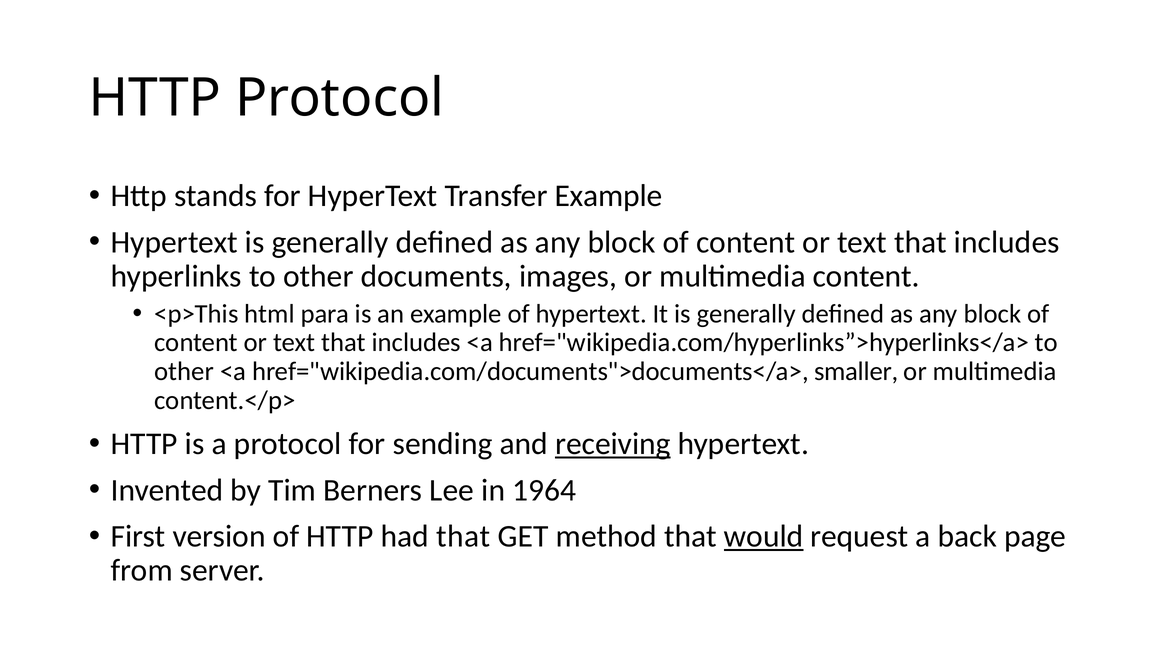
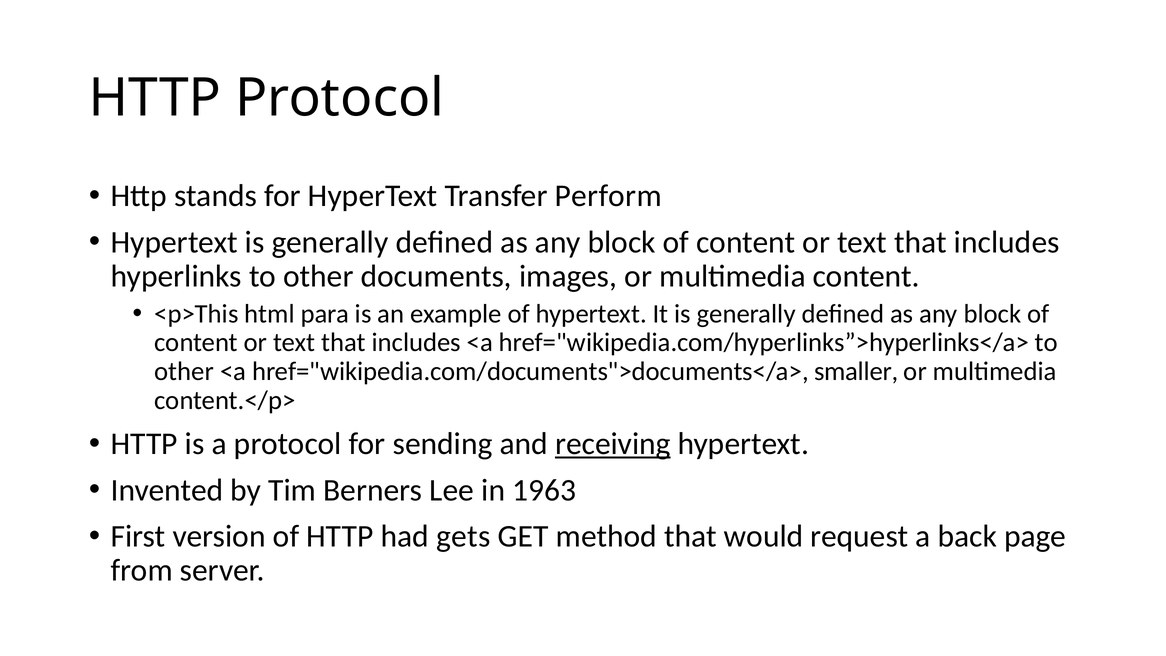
Transfer Example: Example -> Perform
1964: 1964 -> 1963
had that: that -> gets
would underline: present -> none
